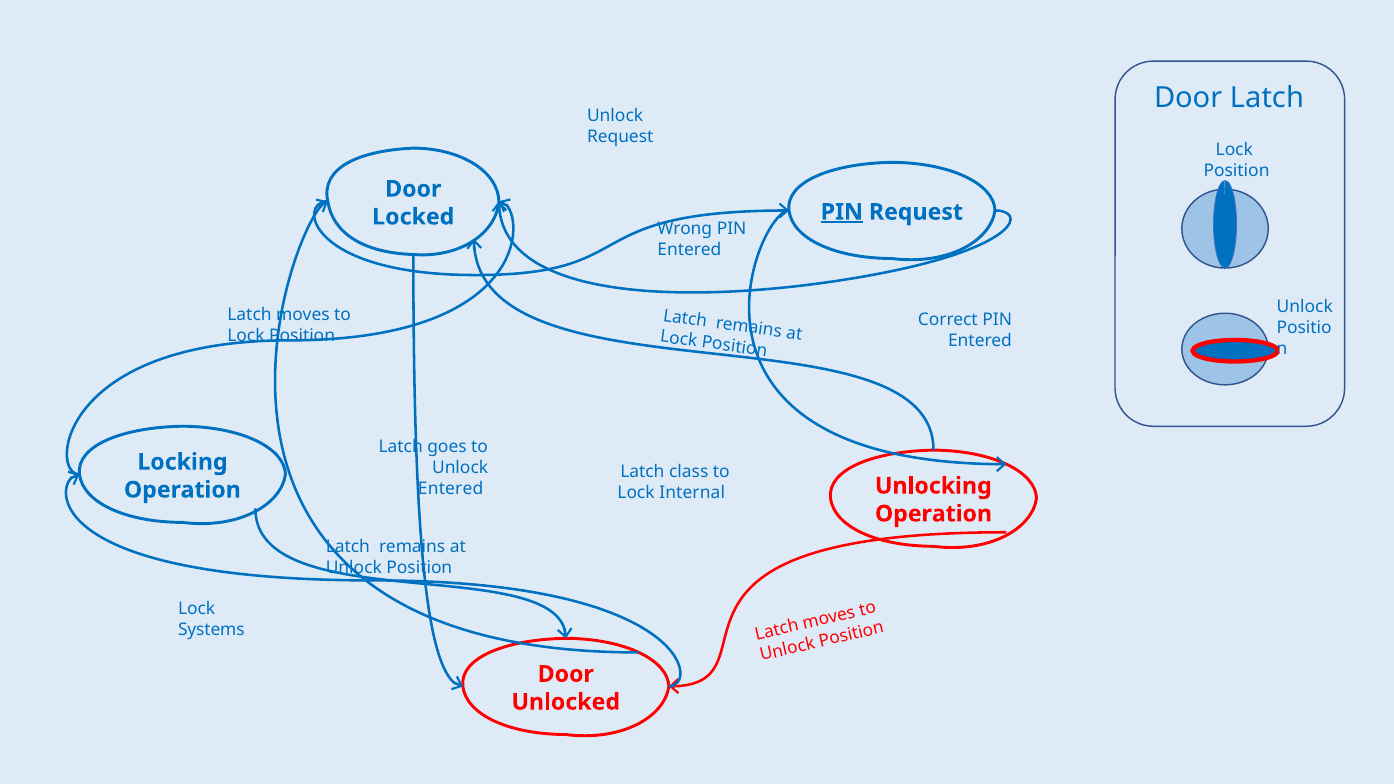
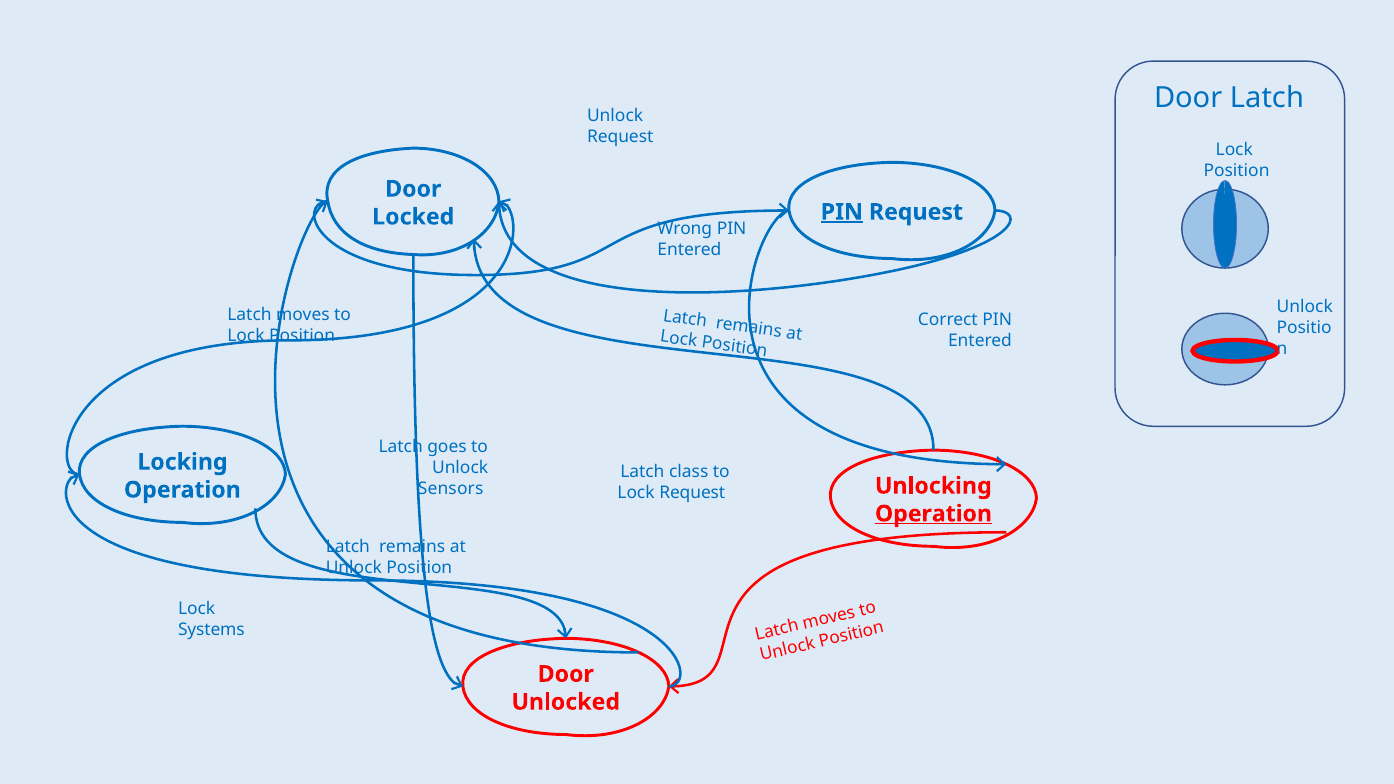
Entered at (451, 489): Entered -> Sensors
Lock Internal: Internal -> Request
Operation at (933, 514) underline: none -> present
